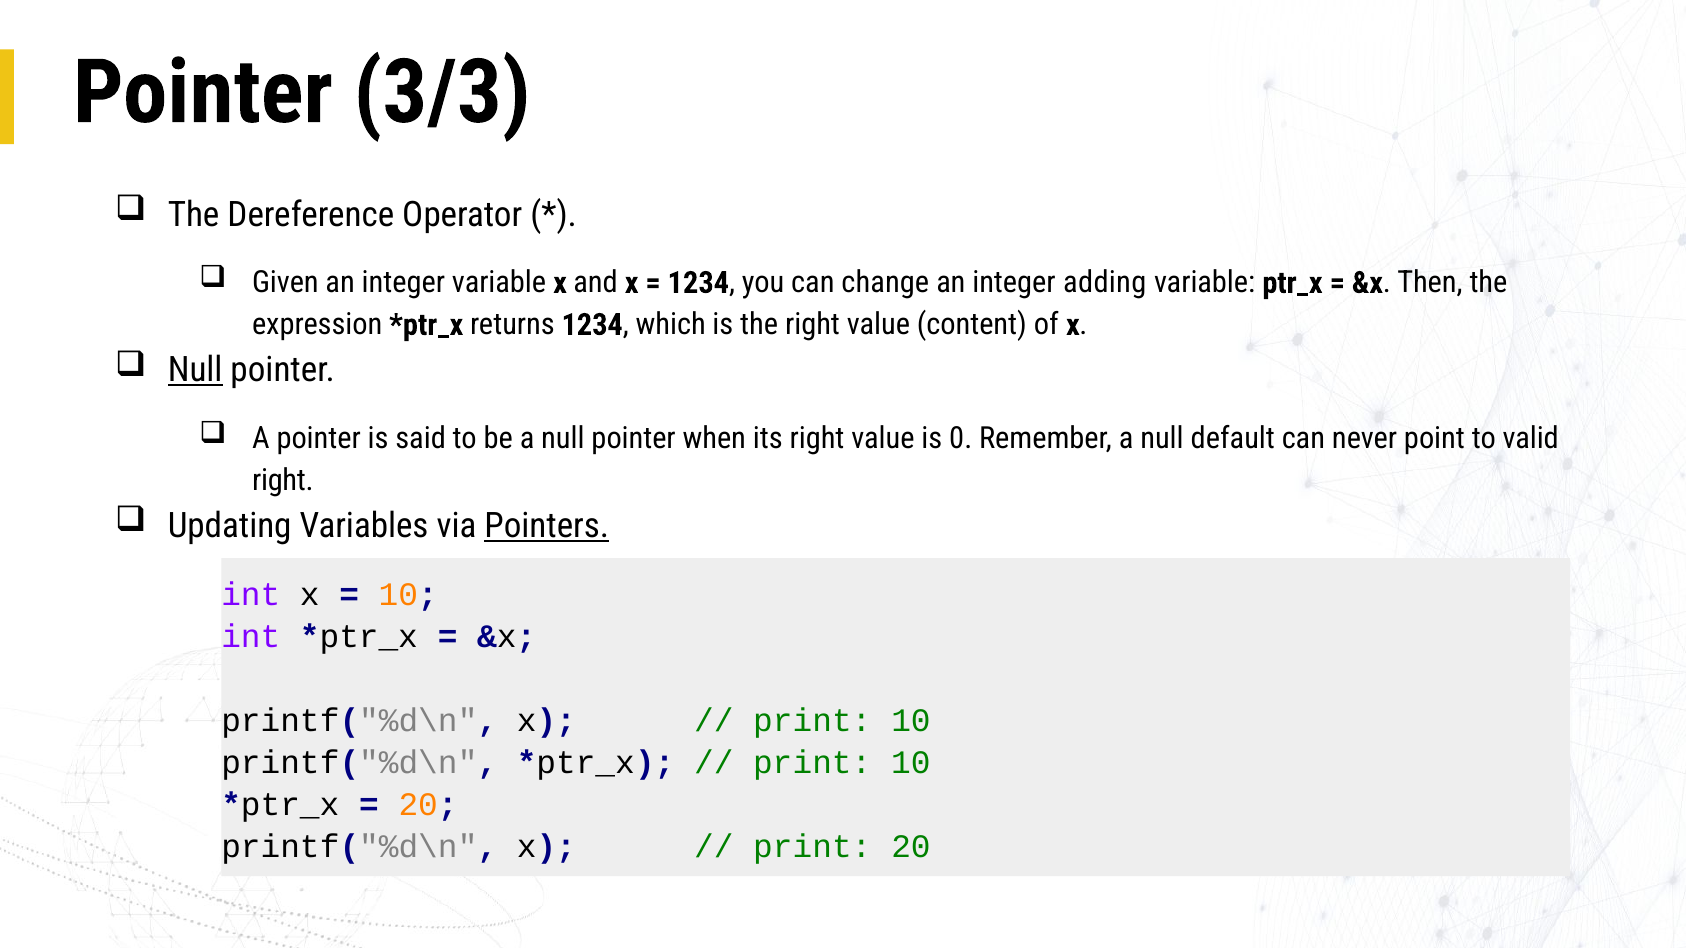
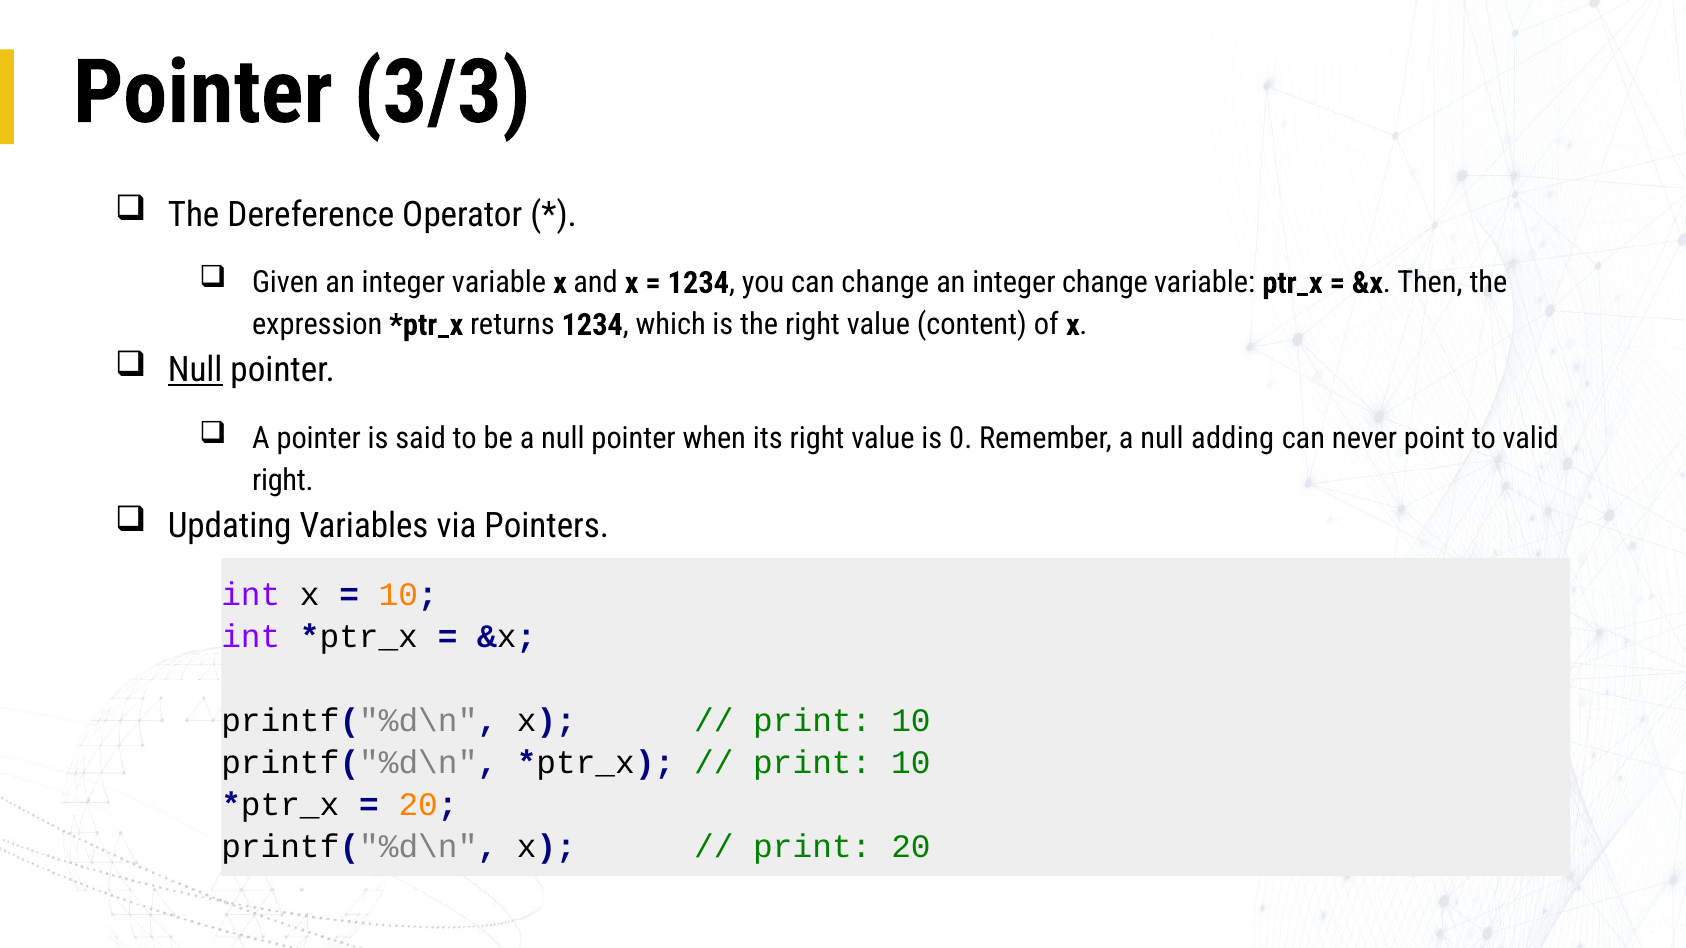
integer adding: adding -> change
default: default -> adding
Pointers underline: present -> none
